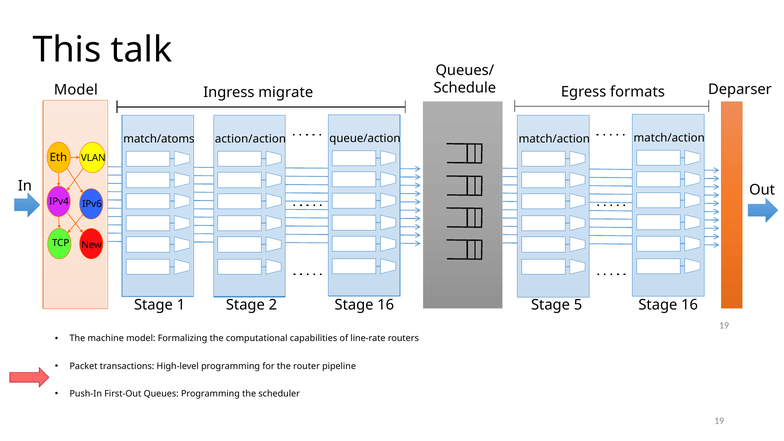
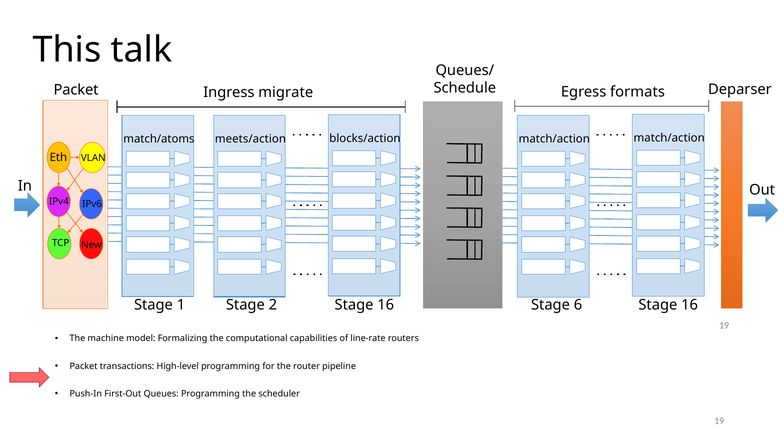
Model at (76, 90): Model -> Packet
queue/action: queue/action -> blocks/action
action/action: action/action -> meets/action
5: 5 -> 6
